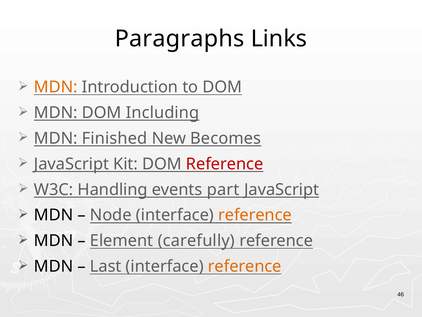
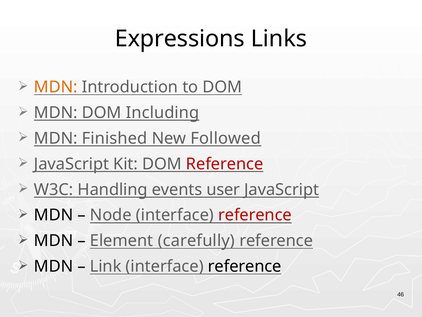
Paragraphs: Paragraphs -> Expressions
Becomes: Becomes -> Followed
part: part -> user
reference at (255, 215) colour: orange -> red
Last: Last -> Link
reference at (245, 266) colour: orange -> black
